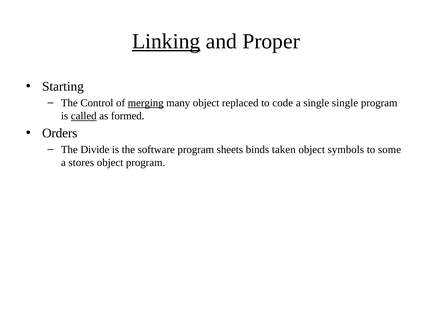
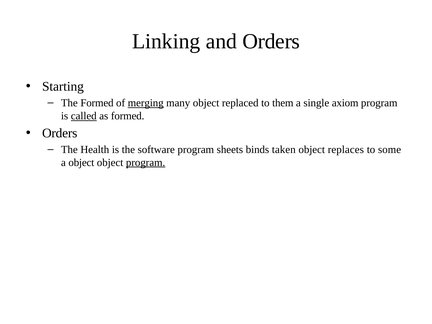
Linking underline: present -> none
and Proper: Proper -> Orders
The Control: Control -> Formed
code: code -> them
single single: single -> axiom
Divide: Divide -> Health
symbols: symbols -> replaces
a stores: stores -> object
program at (146, 162) underline: none -> present
